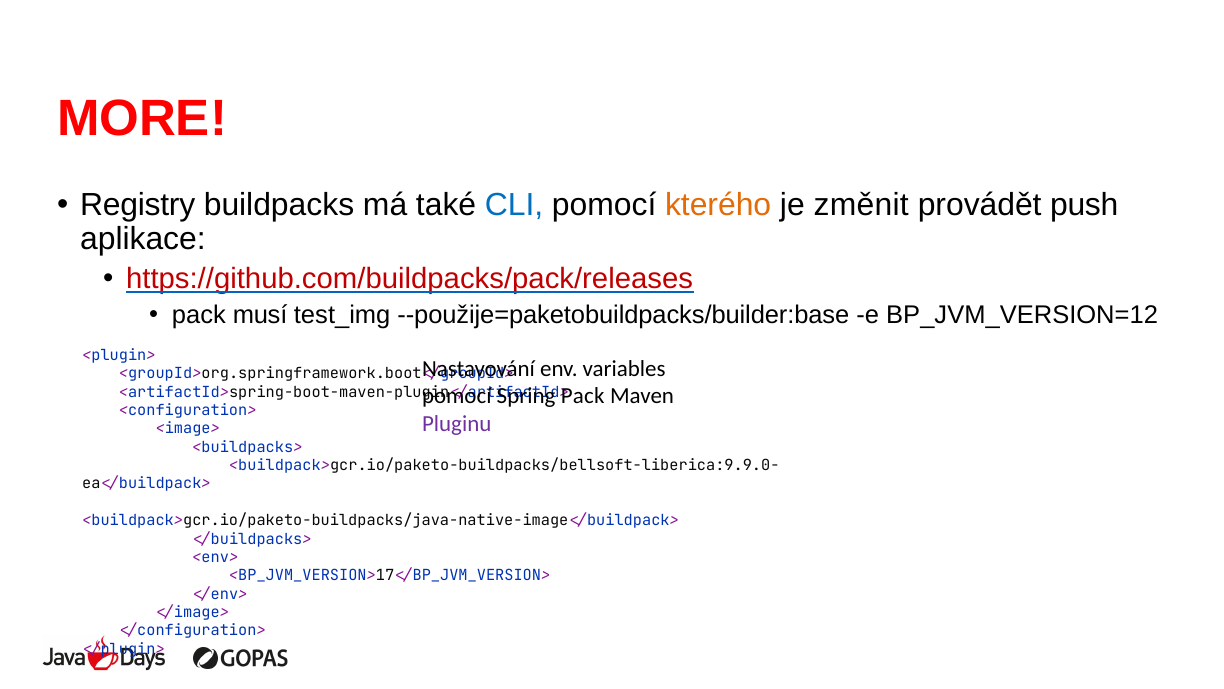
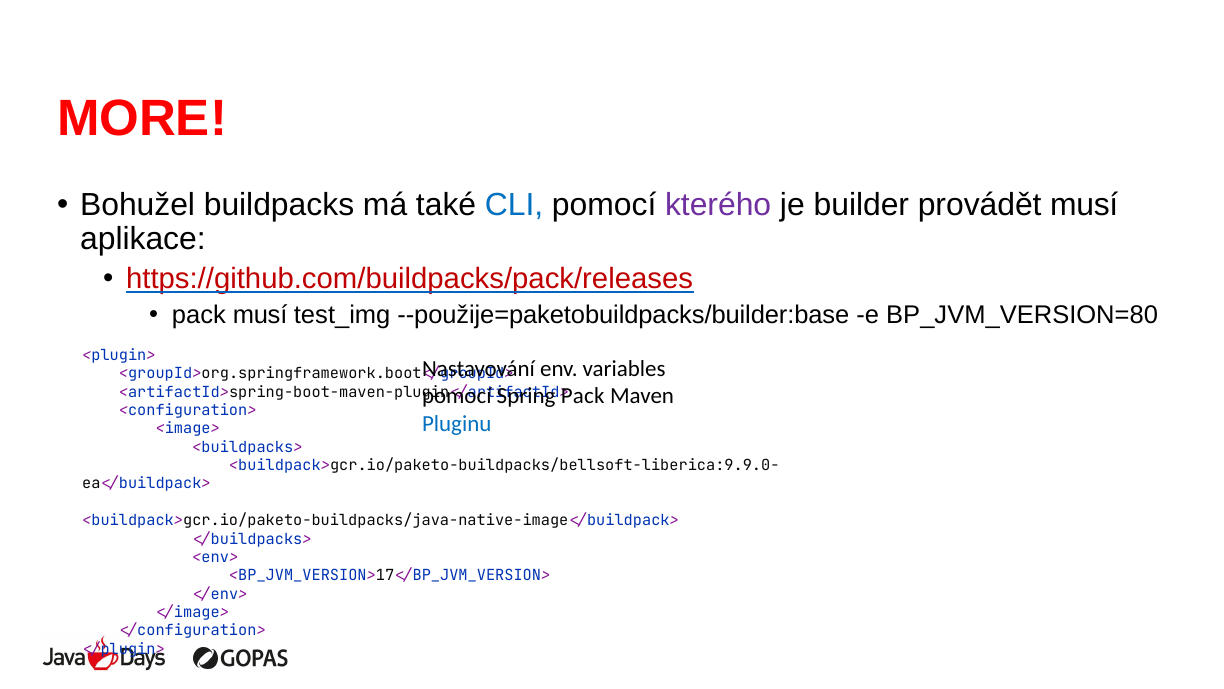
Registry: Registry -> Bohužel
kterého colour: orange -> purple
změnit: změnit -> builder
provádět push: push -> musí
BP_JVM_VERSION=12: BP_JVM_VERSION=12 -> BP_JVM_VERSION=80
Pluginu colour: purple -> blue
